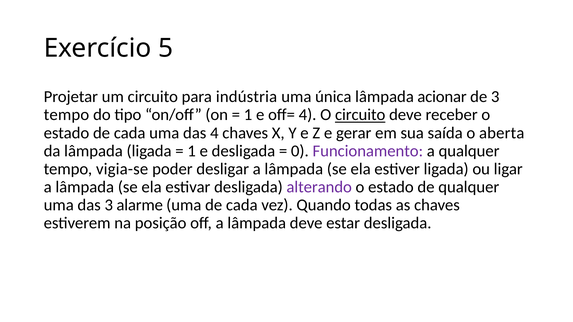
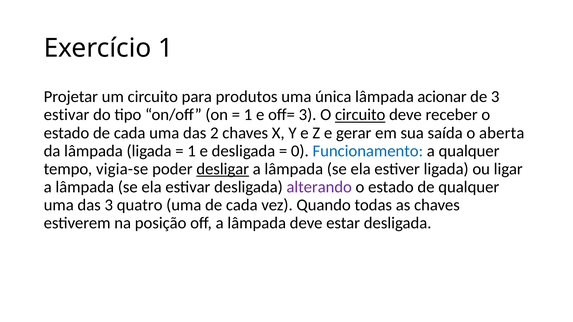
Exercício 5: 5 -> 1
indústria: indústria -> produtos
tempo at (66, 115): tempo -> estivar
off= 4: 4 -> 3
das 4: 4 -> 2
Funcionamento colour: purple -> blue
desligar underline: none -> present
alarme: alarme -> quatro
